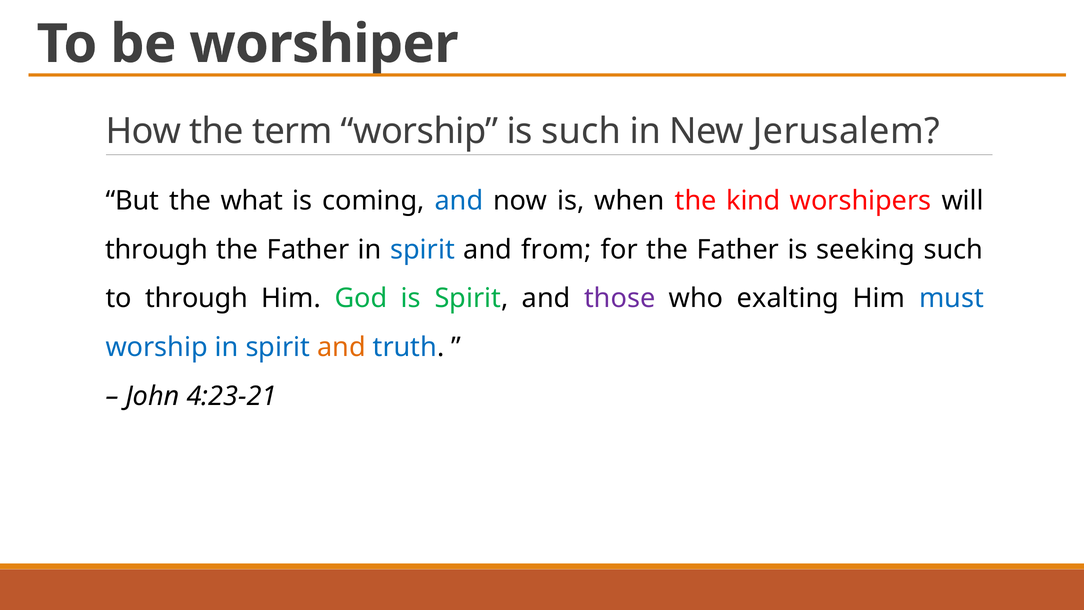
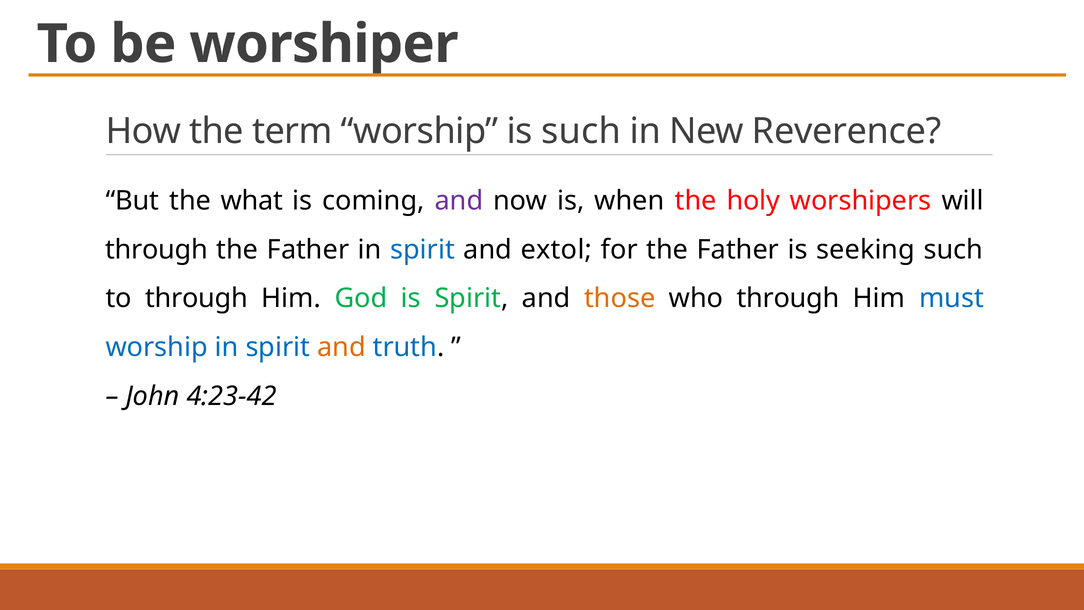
Jerusalem: Jerusalem -> Reverence
and at (459, 201) colour: blue -> purple
kind: kind -> holy
from: from -> extol
those colour: purple -> orange
who exalting: exalting -> through
4:23-21: 4:23-21 -> 4:23-42
